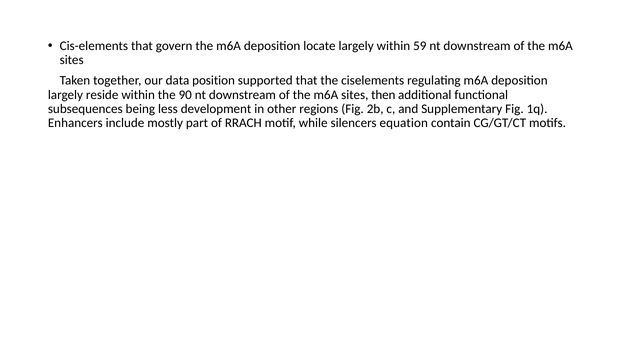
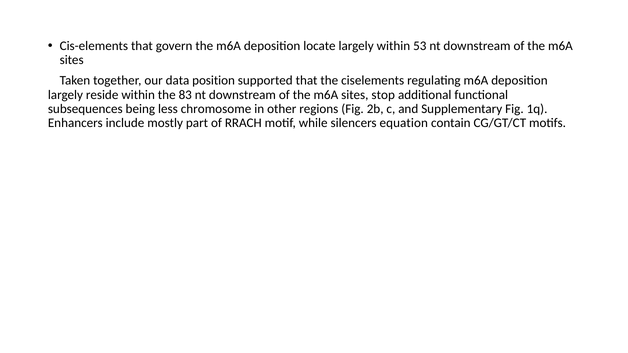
59: 59 -> 53
90: 90 -> 83
then: then -> stop
development: development -> chromosome
